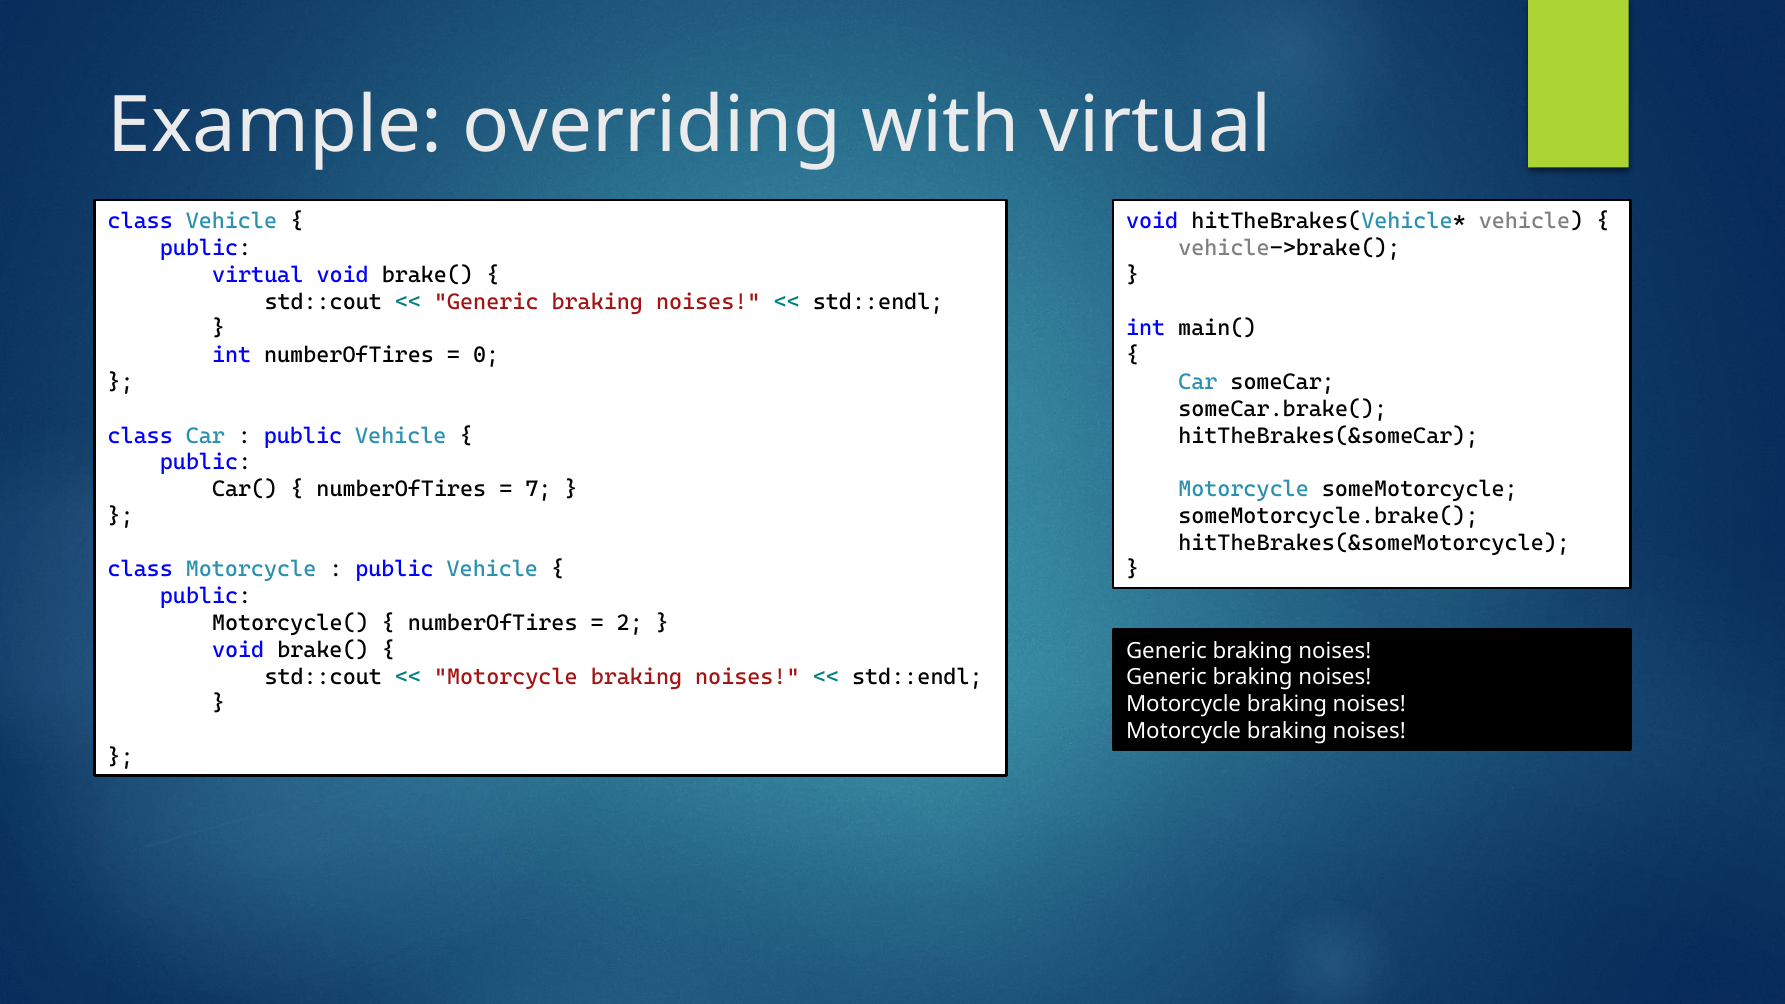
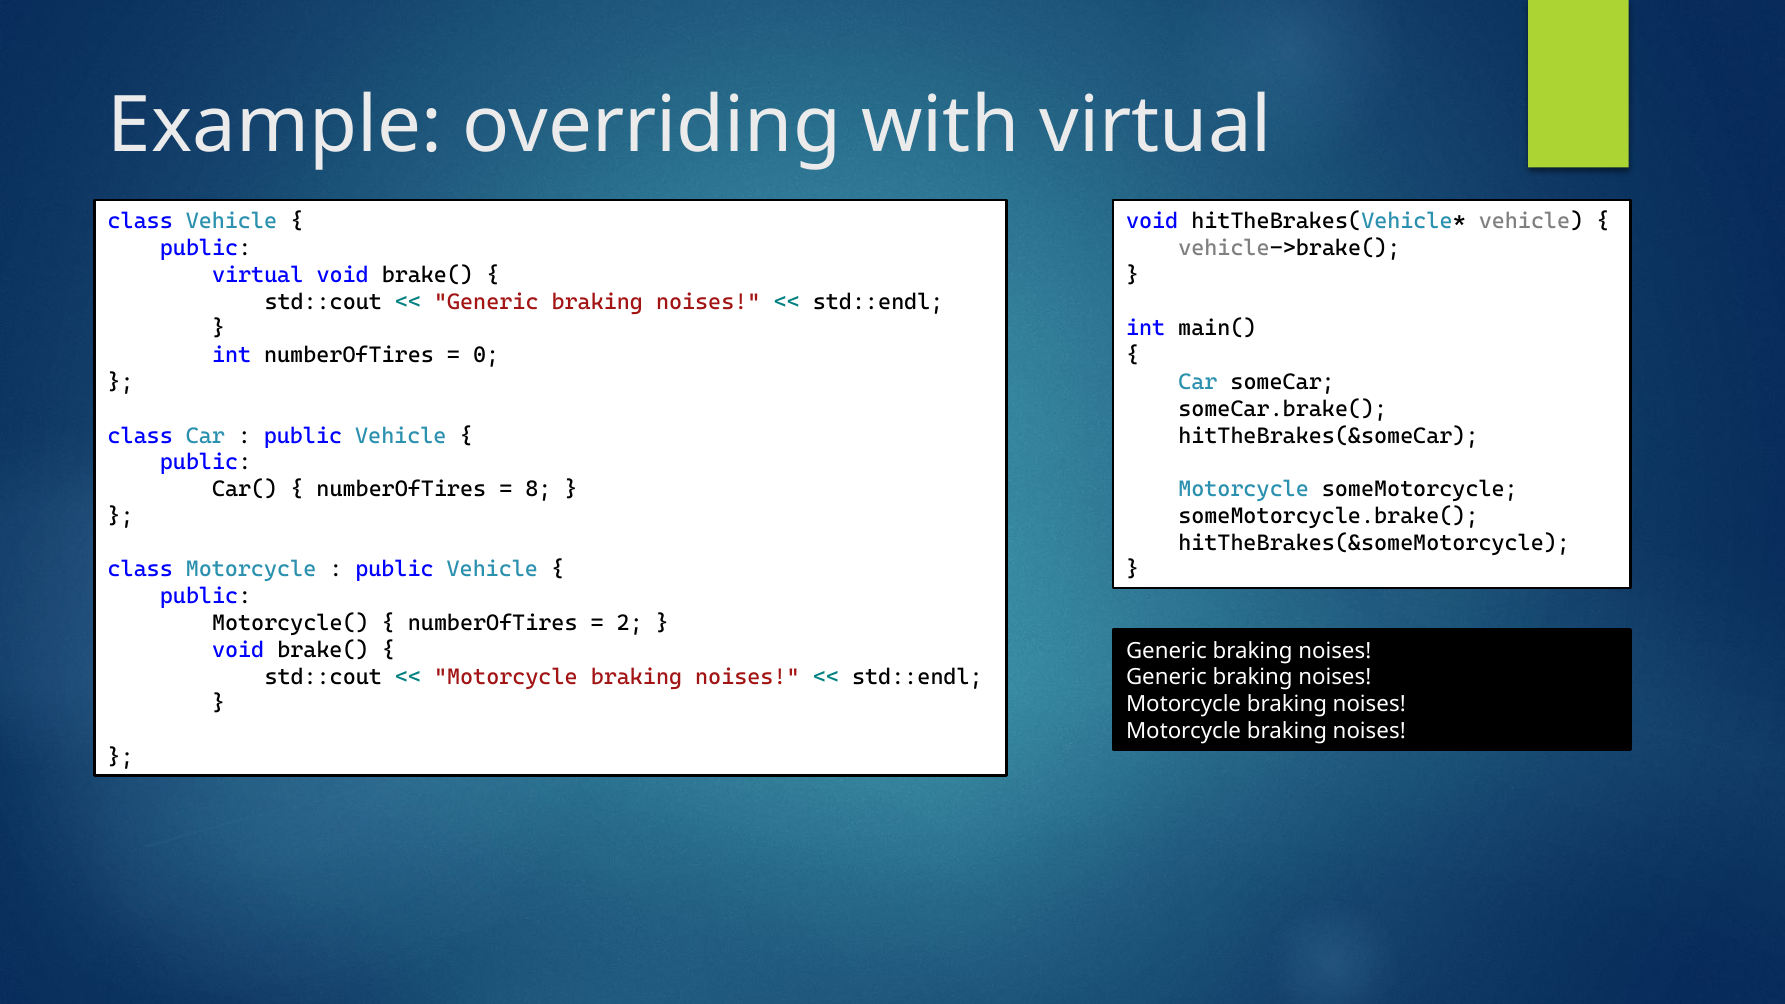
7: 7 -> 8
